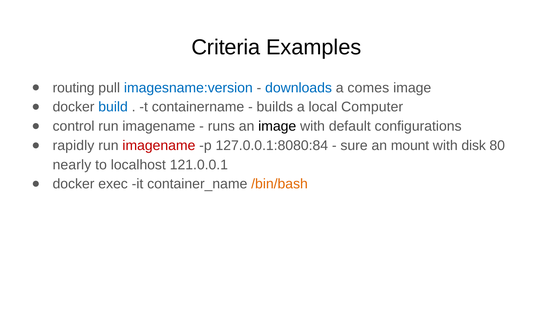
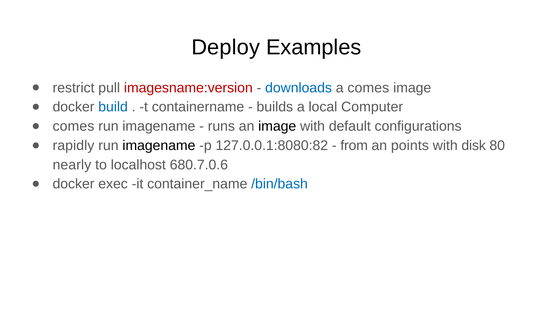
Criteria: Criteria -> Deploy
routing: routing -> restrict
imagesname:version colour: blue -> red
control at (74, 126): control -> comes
imagename at (159, 146) colour: red -> black
127.0.0.1:8080:84: 127.0.0.1:8080:84 -> 127.0.0.1:8080:82
sure: sure -> from
mount: mount -> points
121.0.0.1: 121.0.0.1 -> 680.7.0.6
/bin/bash colour: orange -> blue
